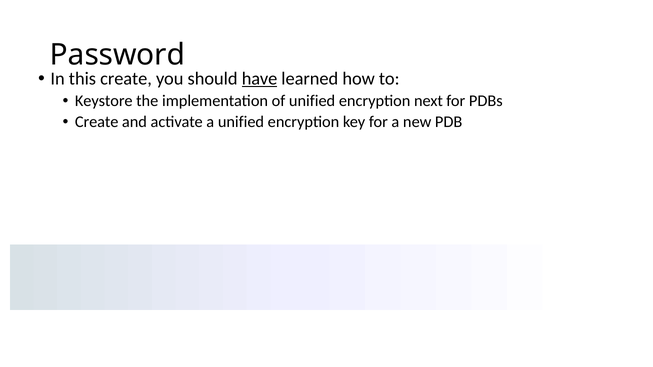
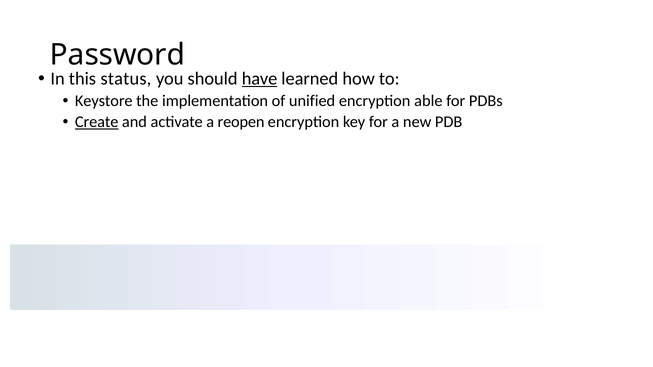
this create: create -> status
next: next -> able
Create at (97, 122) underline: none -> present
a unified: unified -> reopen
